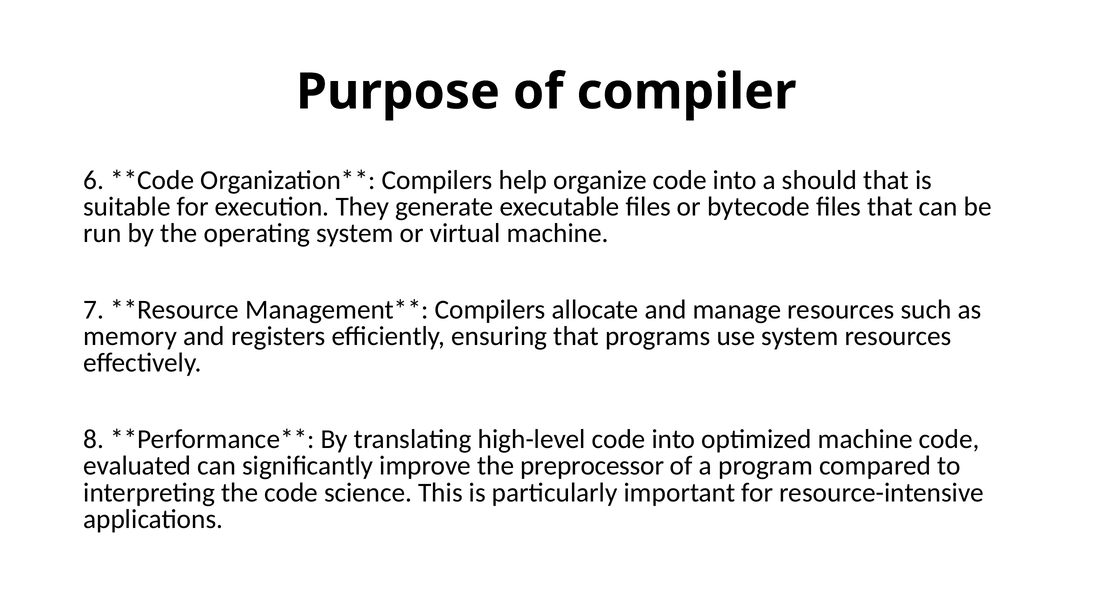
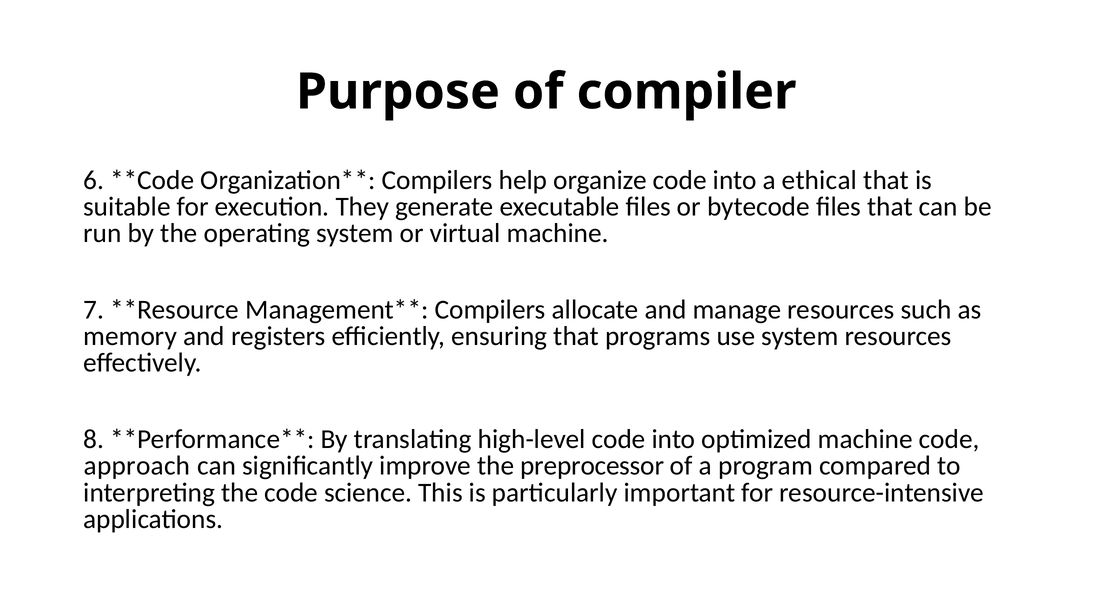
should: should -> ethical
evaluated: evaluated -> approach
